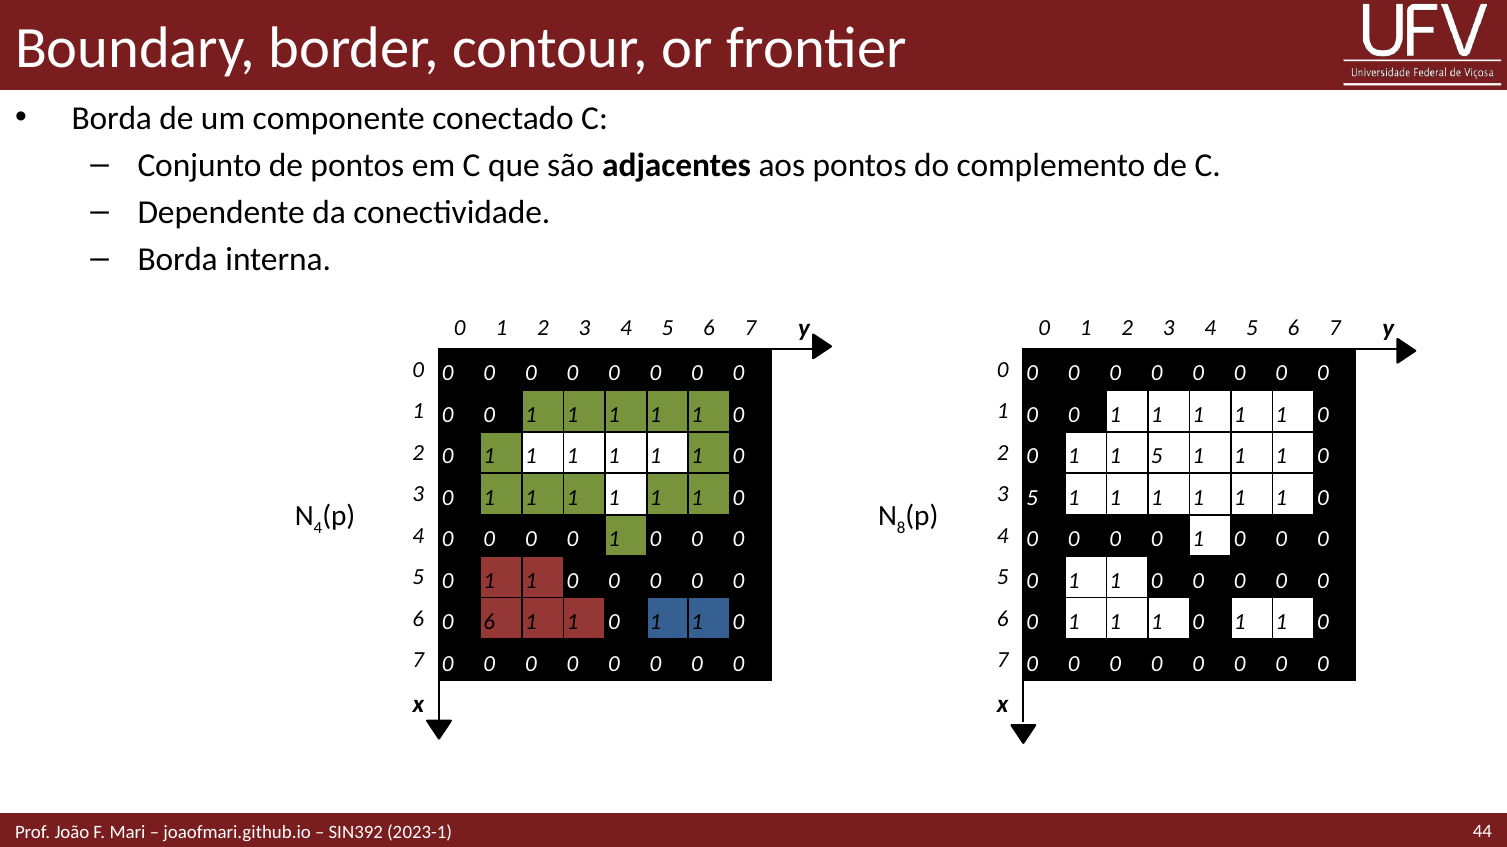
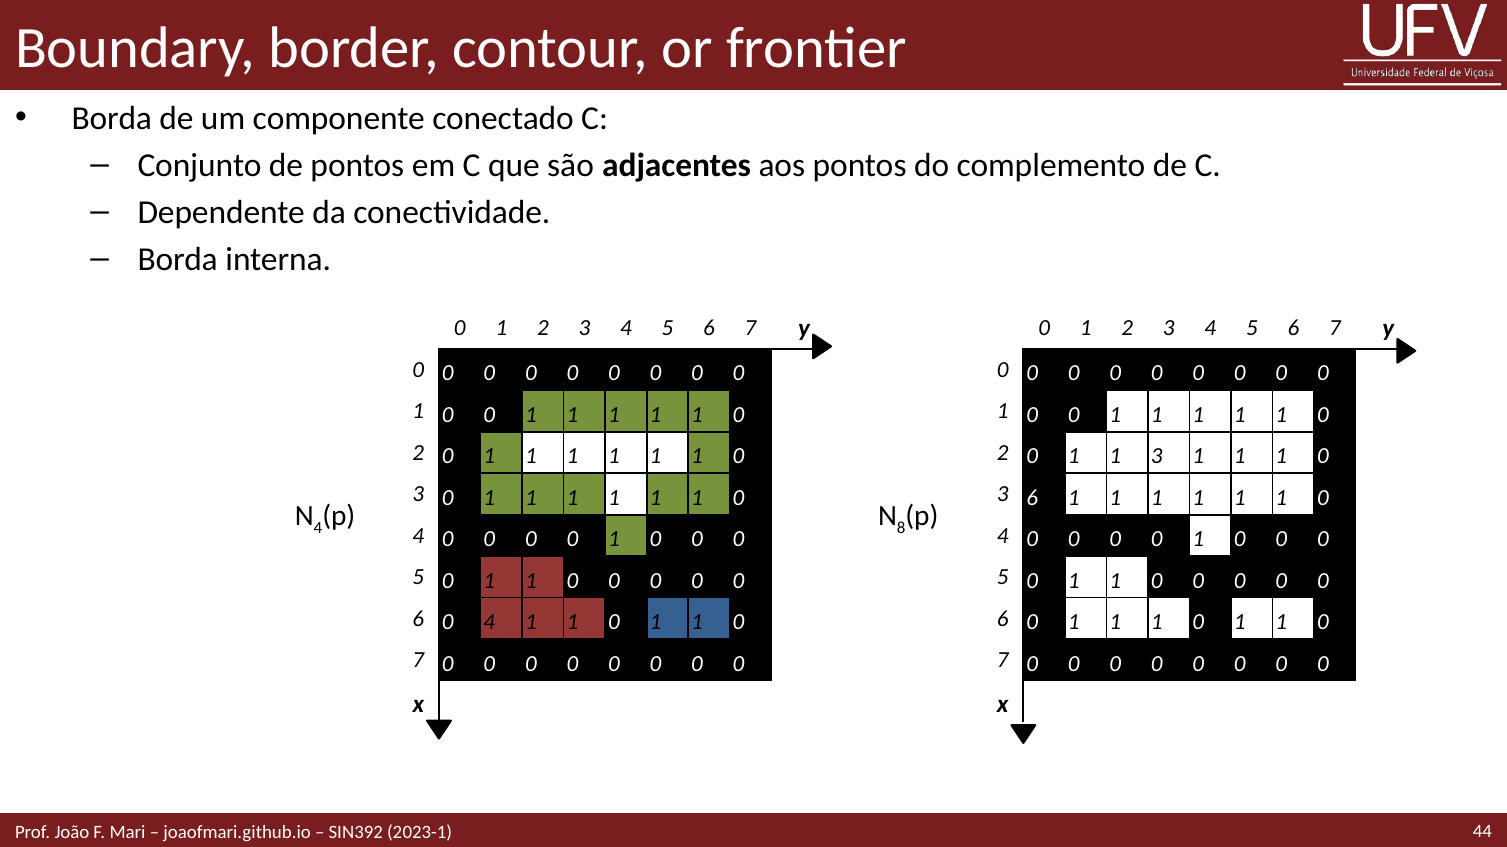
1 5: 5 -> 3
3 5: 5 -> 6
6 0 6: 6 -> 4
